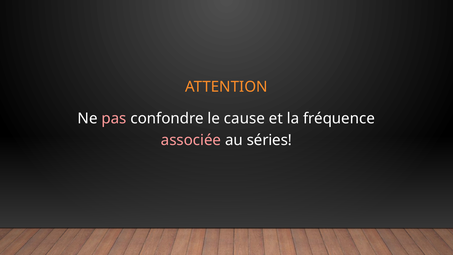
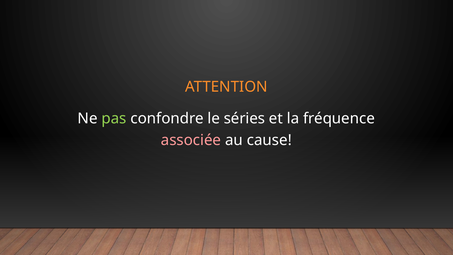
pas colour: pink -> light green
cause: cause -> séries
séries: séries -> cause
